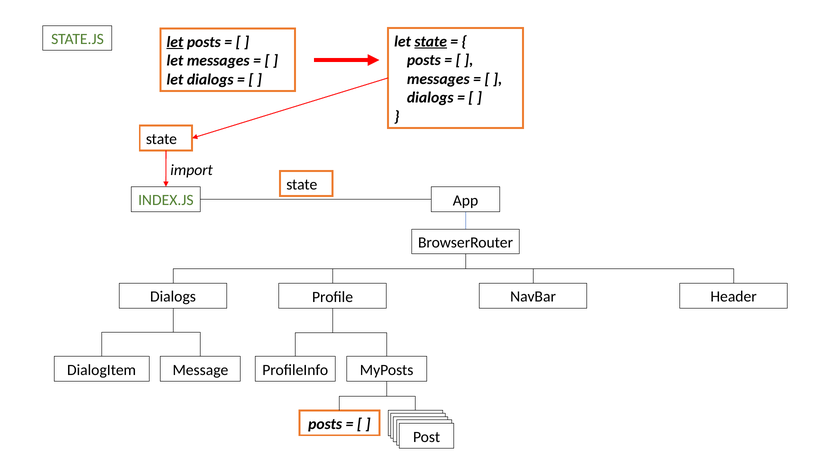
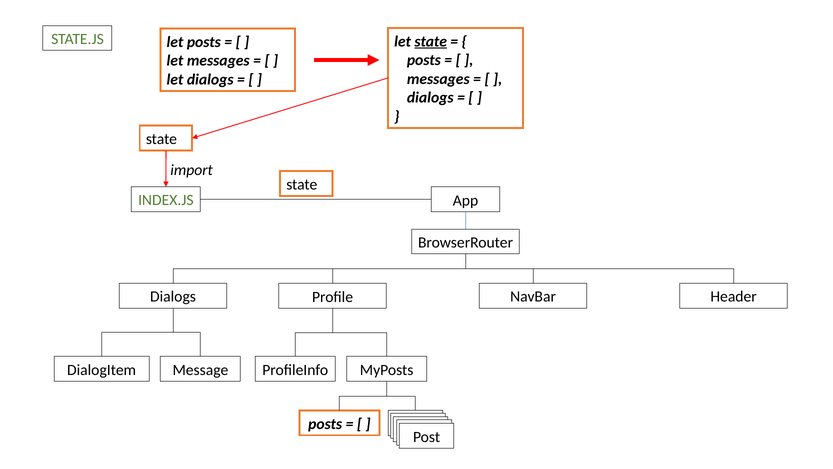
let at (175, 42) underline: present -> none
